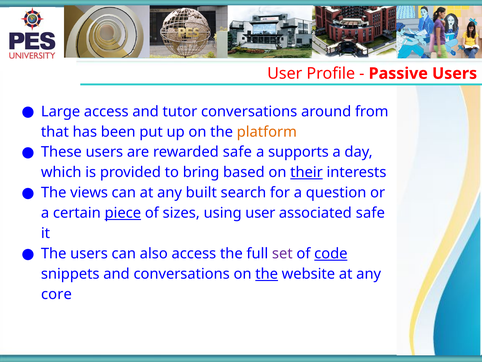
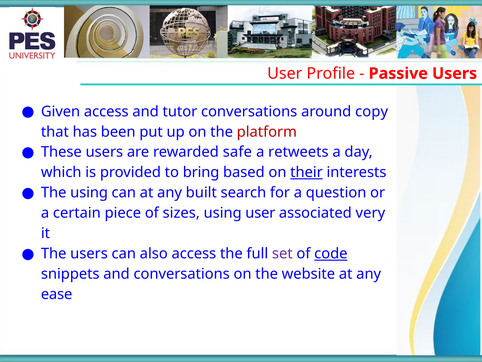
Large: Large -> Given
from: from -> copy
platform colour: orange -> red
supports: supports -> retweets
The views: views -> using
piece underline: present -> none
associated safe: safe -> very
the at (267, 274) underline: present -> none
core: core -> ease
